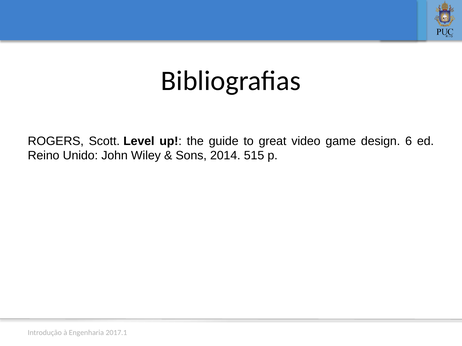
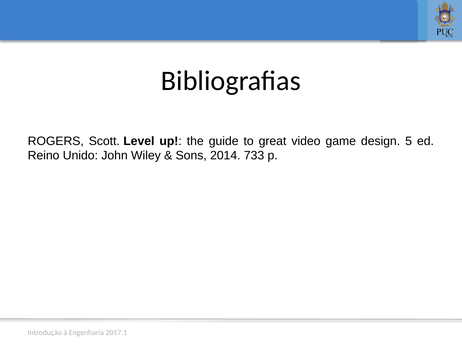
6: 6 -> 5
515: 515 -> 733
